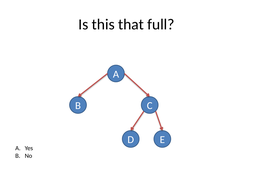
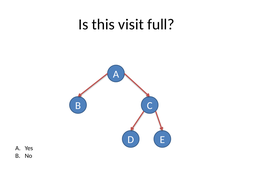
that: that -> visit
